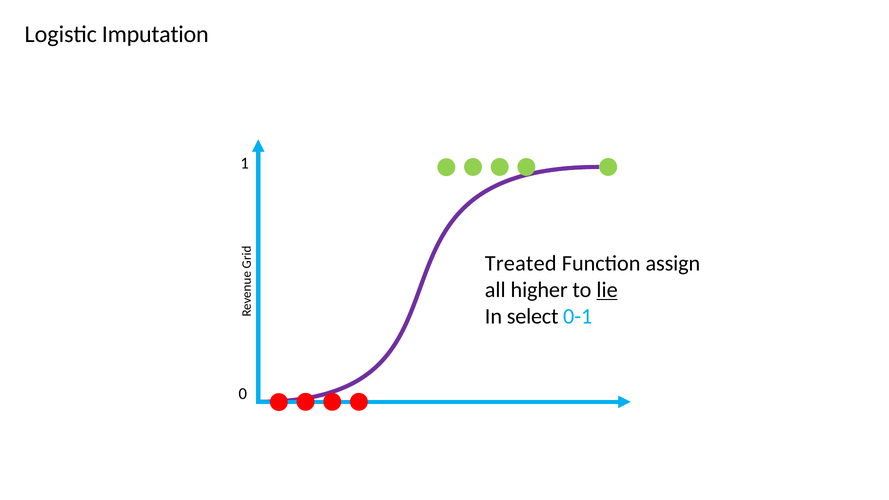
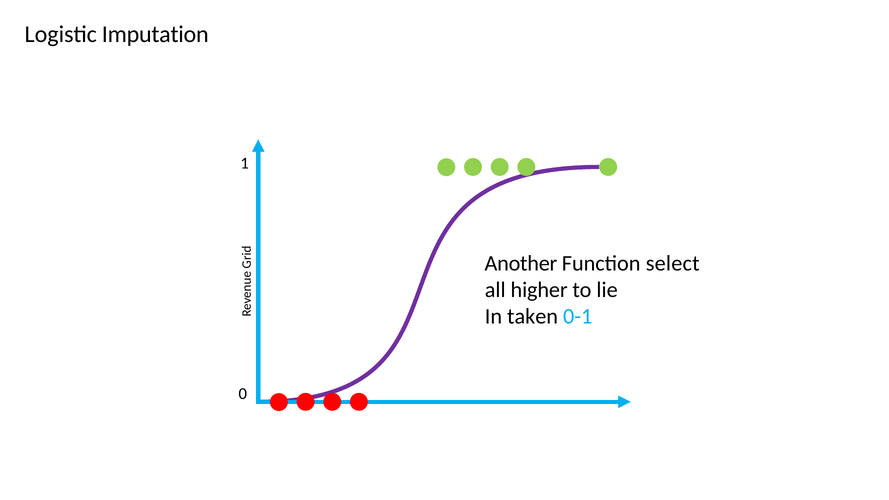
Treated: Treated -> Another
assign: assign -> select
lie underline: present -> none
select: select -> taken
